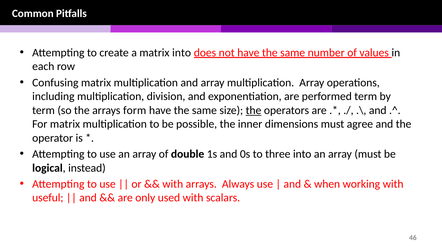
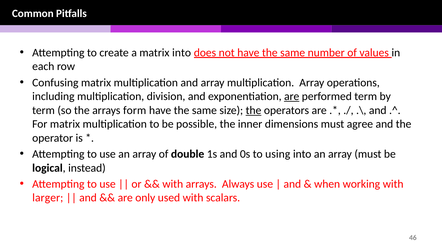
are at (292, 96) underline: none -> present
three: three -> using
useful: useful -> larger
